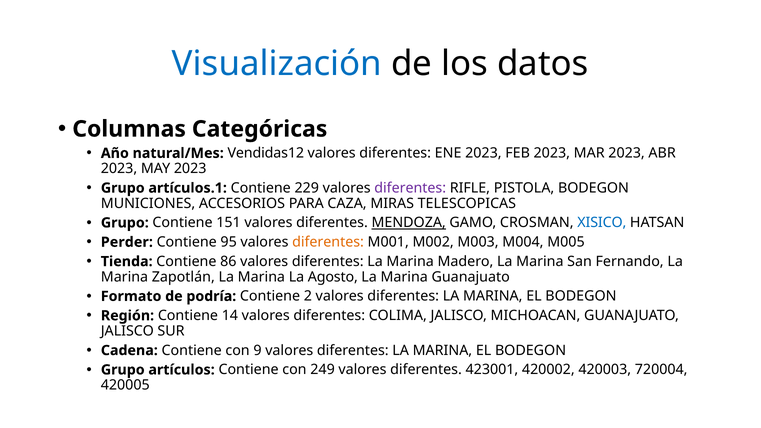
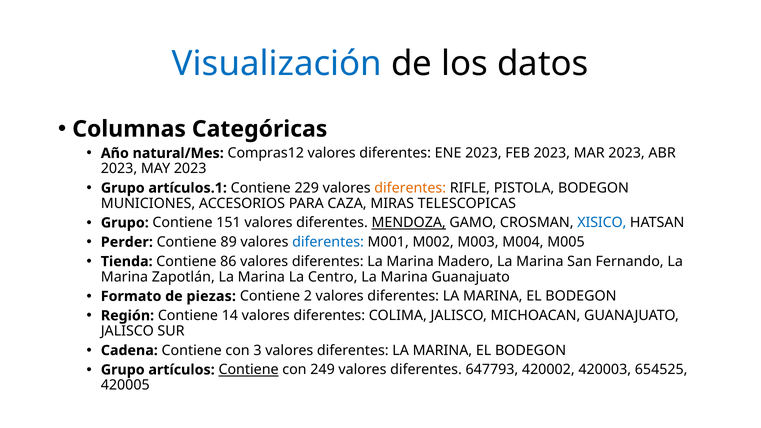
Vendidas12: Vendidas12 -> Compras12
diferentes at (410, 188) colour: purple -> orange
95: 95 -> 89
diferentes at (328, 242) colour: orange -> blue
Agosto: Agosto -> Centro
podría: podría -> piezas
9: 9 -> 3
Contiene at (249, 370) underline: none -> present
423001: 423001 -> 647793
720004: 720004 -> 654525
